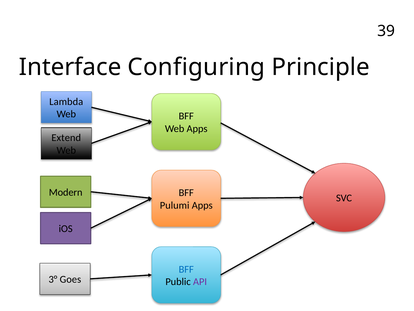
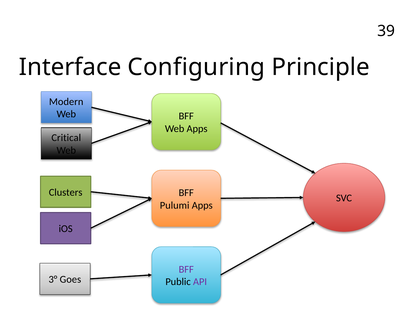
Lambda: Lambda -> Modern
Extend: Extend -> Critical
Modern: Modern -> Clusters
BFF at (186, 269) colour: blue -> purple
